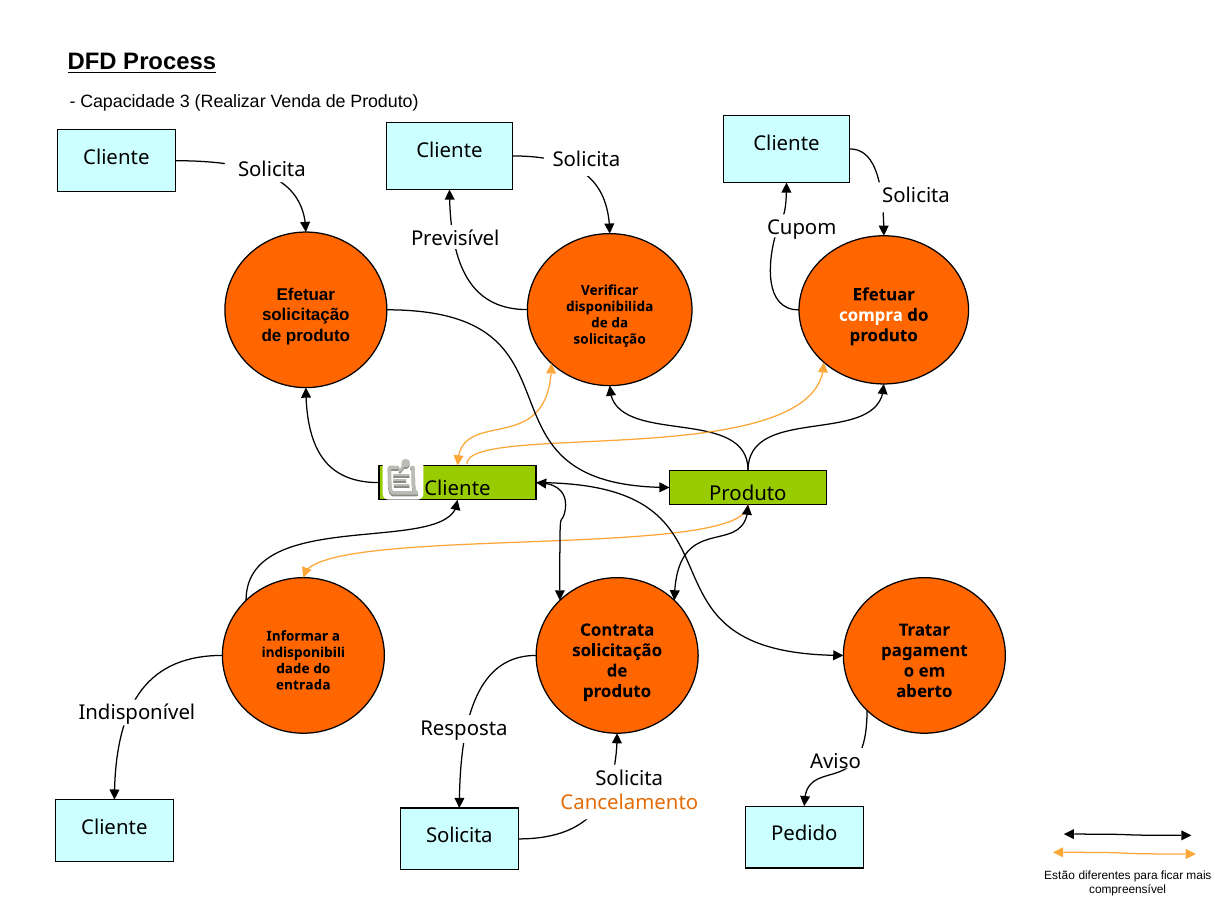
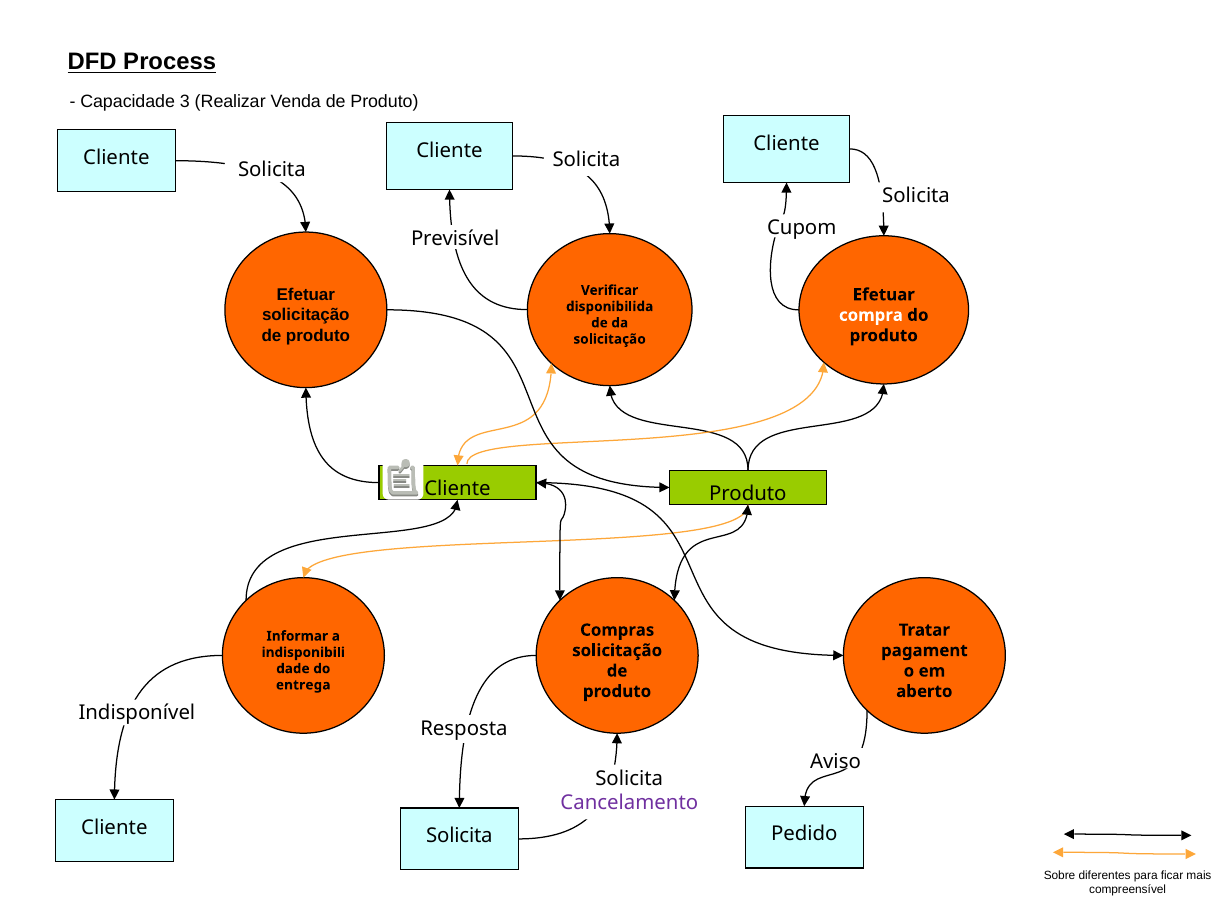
Contrata: Contrata -> Compras
entrada: entrada -> entrega
Cancelamento colour: orange -> purple
Estão: Estão -> Sobre
